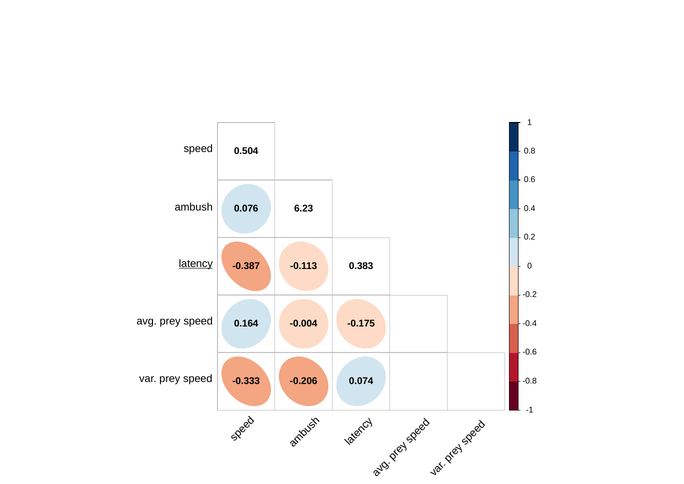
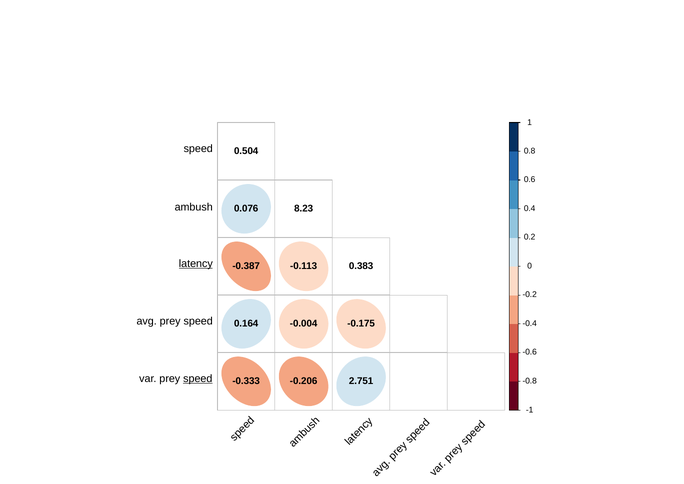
6.23: 6.23 -> 8.23
speed at (198, 378) underline: none -> present
0.074: 0.074 -> 2.751
